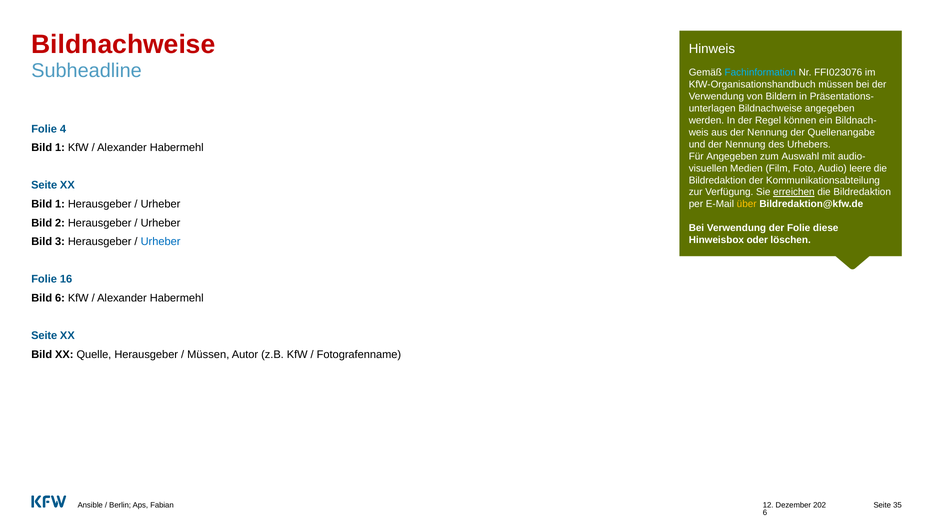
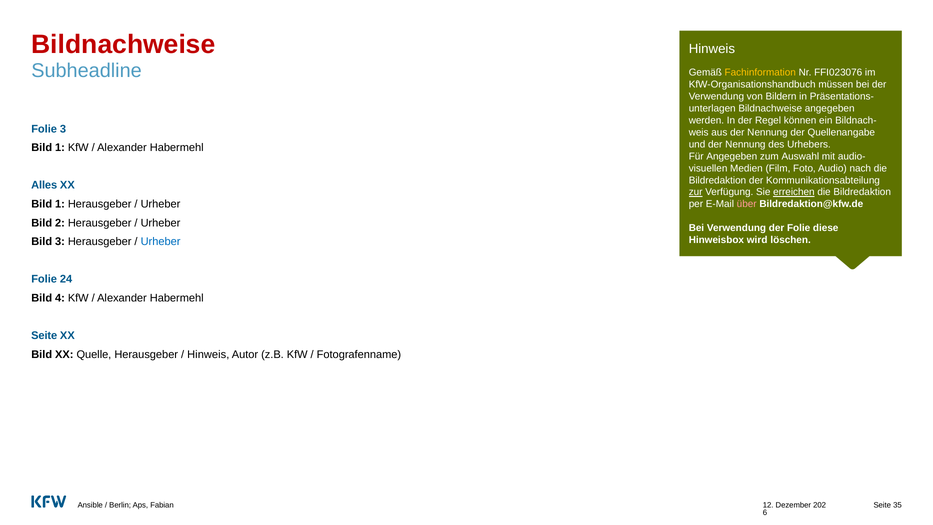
Fachinformation colour: light blue -> yellow
Folie 4: 4 -> 3
leere: leere -> nach
Seite at (44, 185): Seite -> Alles
zur underline: none -> present
über colour: yellow -> pink
oder: oder -> wird
16: 16 -> 24
Bild 6: 6 -> 4
Müssen at (208, 354): Müssen -> Hinweis
